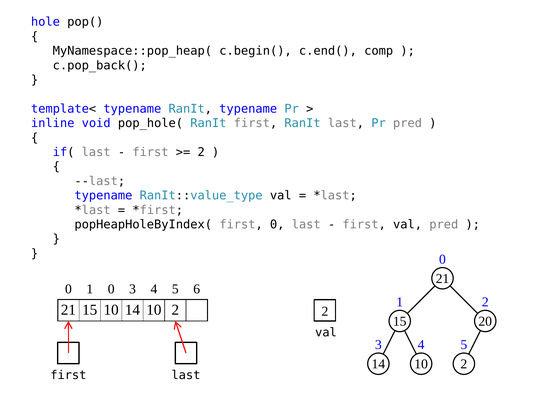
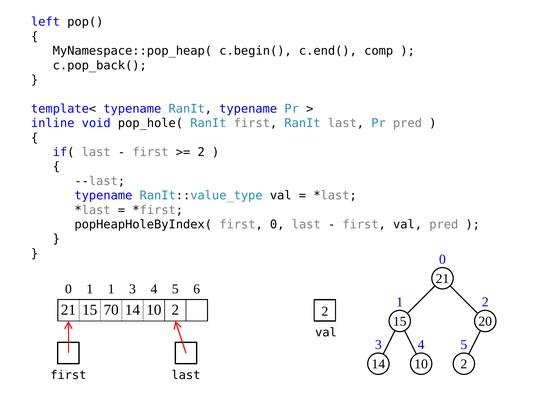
hole: hole -> left
1 0: 0 -> 1
15 10: 10 -> 70
